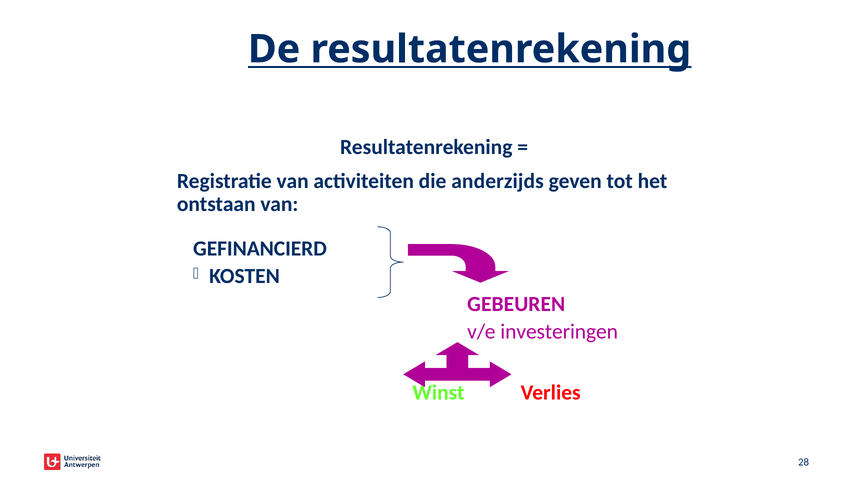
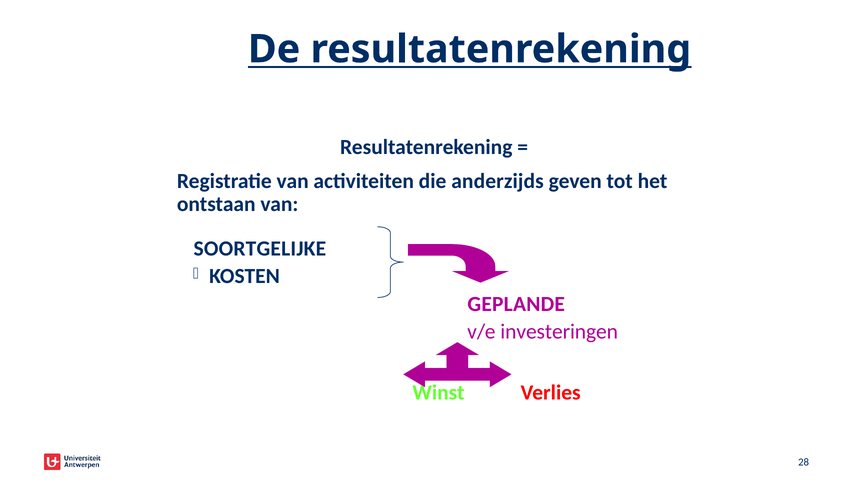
GEFINANCIERD: GEFINANCIERD -> SOORTGELIJKE
GEBEUREN: GEBEUREN -> GEPLANDE
